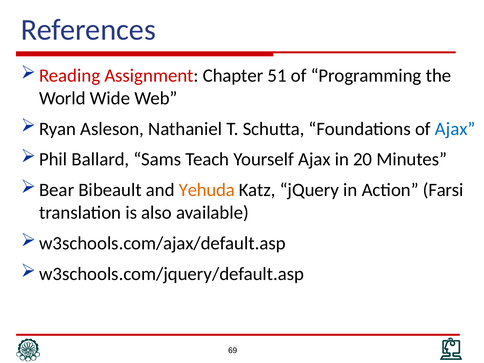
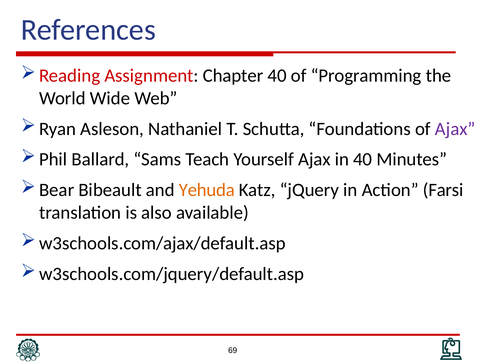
Chapter 51: 51 -> 40
Ajax at (455, 129) colour: blue -> purple
in 20: 20 -> 40
